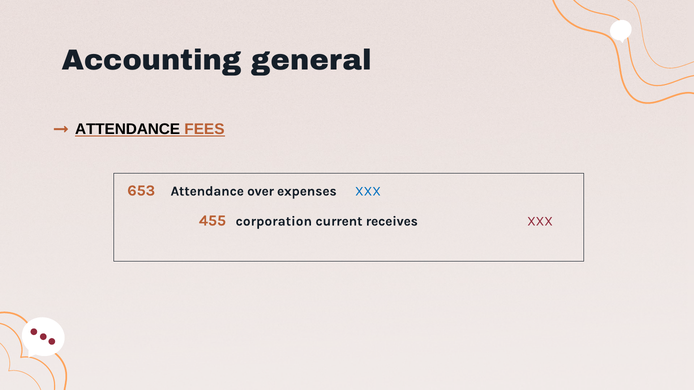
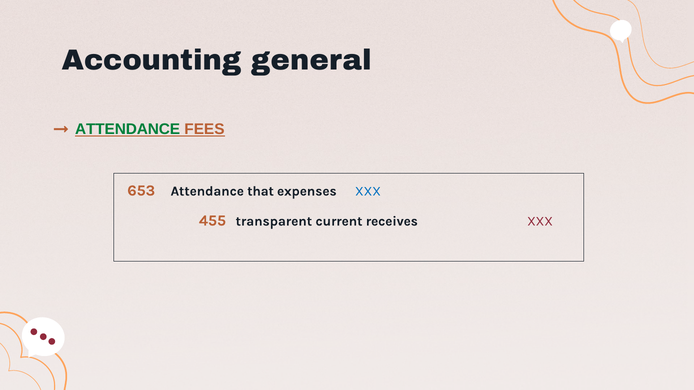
ATTENDANCE at (128, 130) colour: black -> green
over: over -> that
corporation: corporation -> transparent
